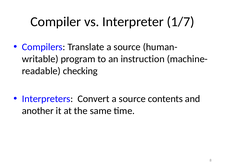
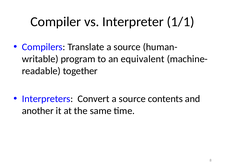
1/7: 1/7 -> 1/1
instruction: instruction -> equivalent
checking: checking -> together
